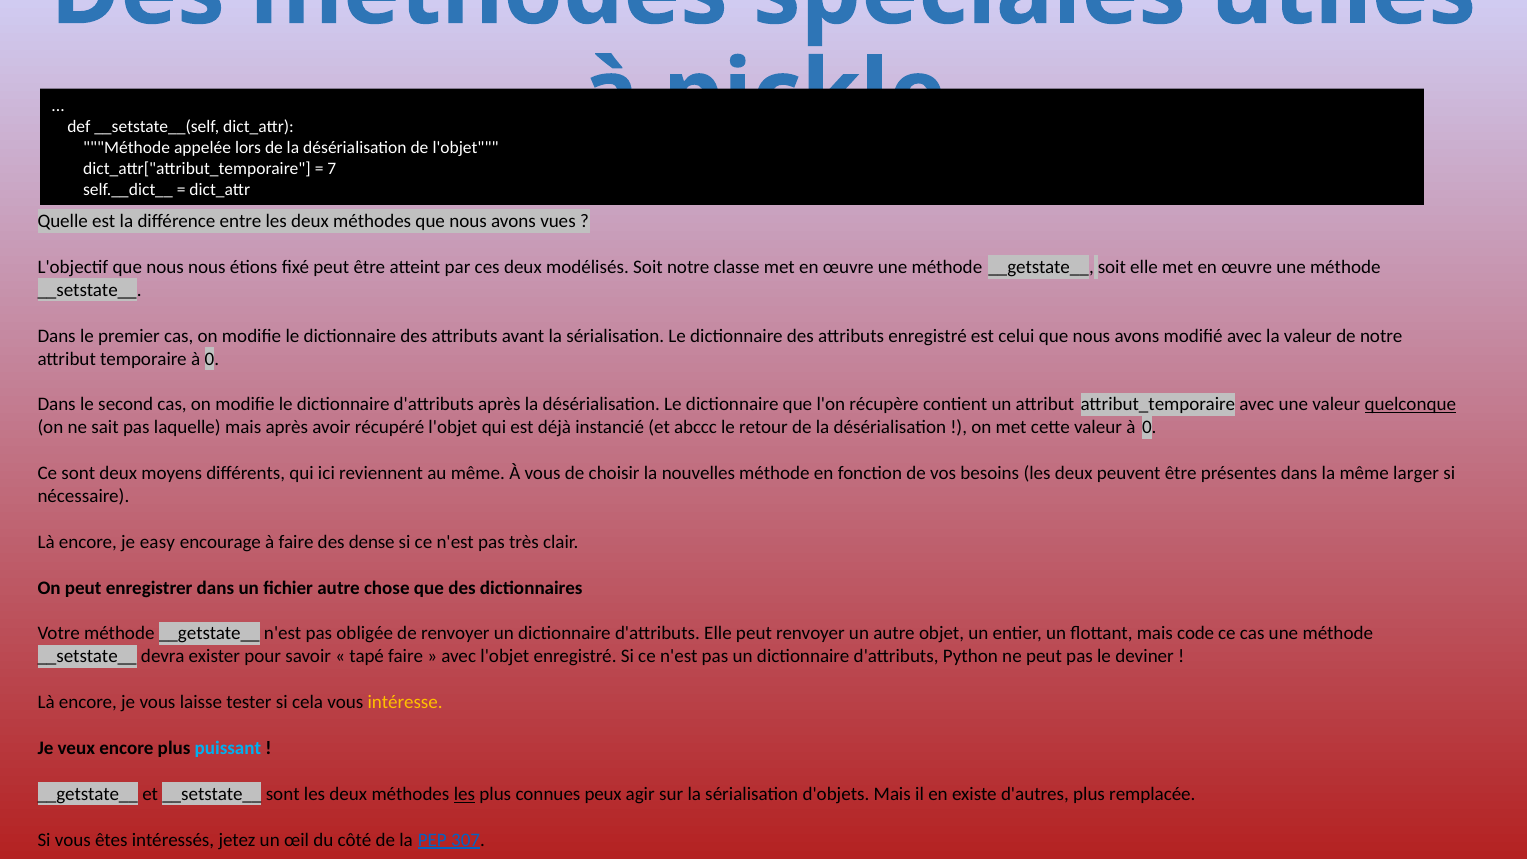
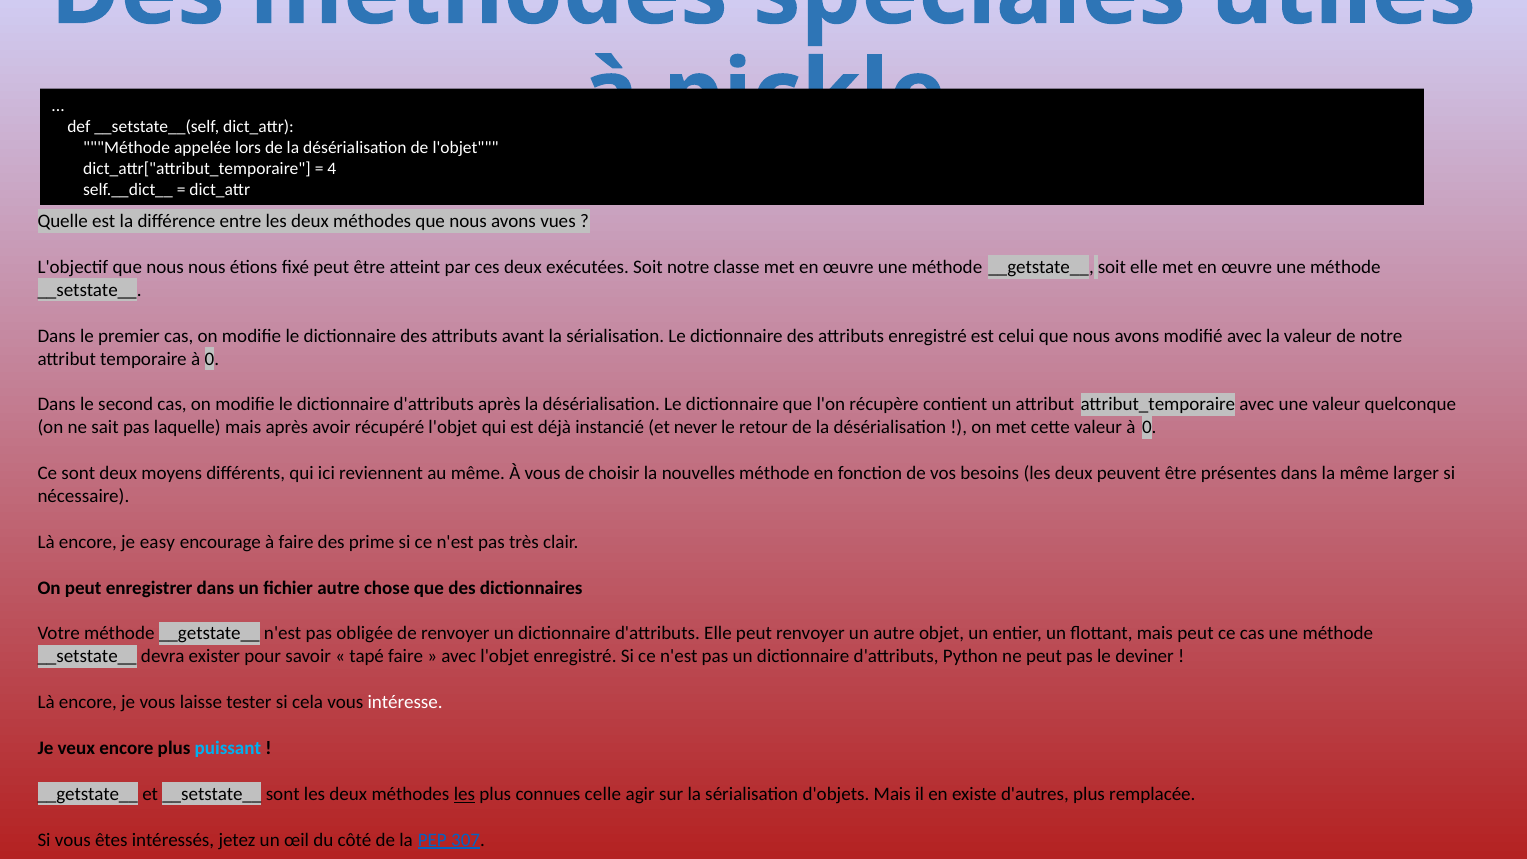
7: 7 -> 4
modélisés: modélisés -> exécutées
quelconque underline: present -> none
abccc: abccc -> never
dense: dense -> prime
mais code: code -> peut
intéresse colour: yellow -> white
peux: peux -> celle
